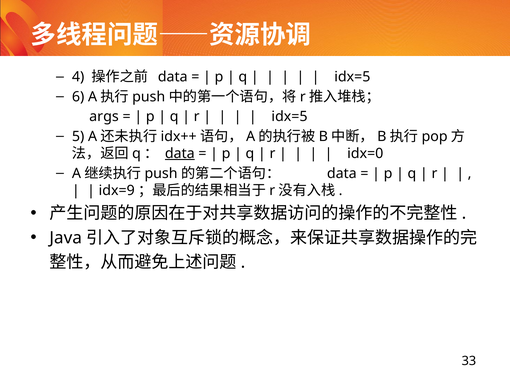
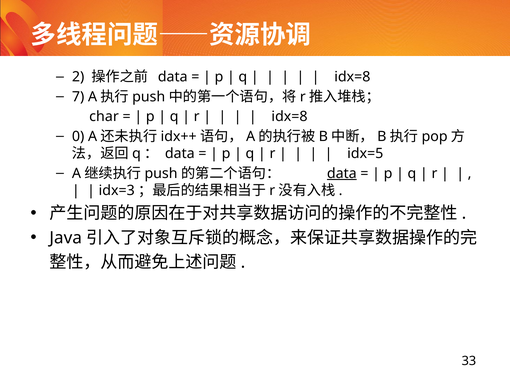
4: 4 -> 2
idx=5 at (352, 77): idx=5 -> idx=8
6: 6 -> 7
args: args -> char
idx=5 at (289, 116): idx=5 -> idx=8
5: 5 -> 0
data at (180, 153) underline: present -> none
idx=0: idx=0 -> idx=5
data at (342, 173) underline: none -> present
idx=9: idx=9 -> idx=3
